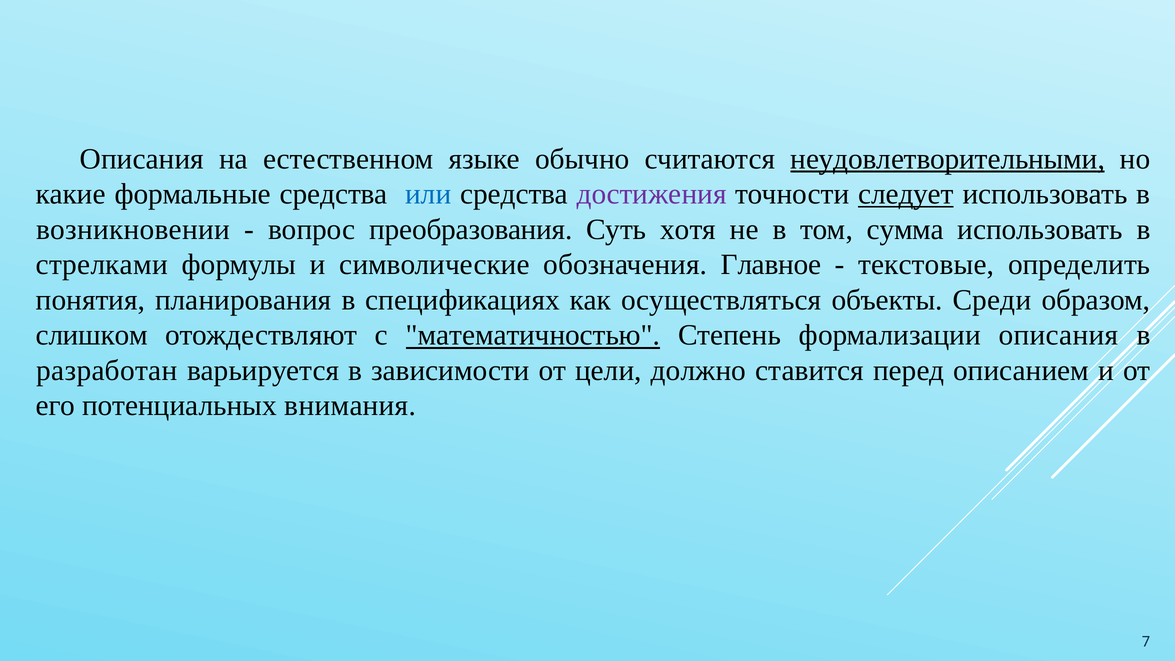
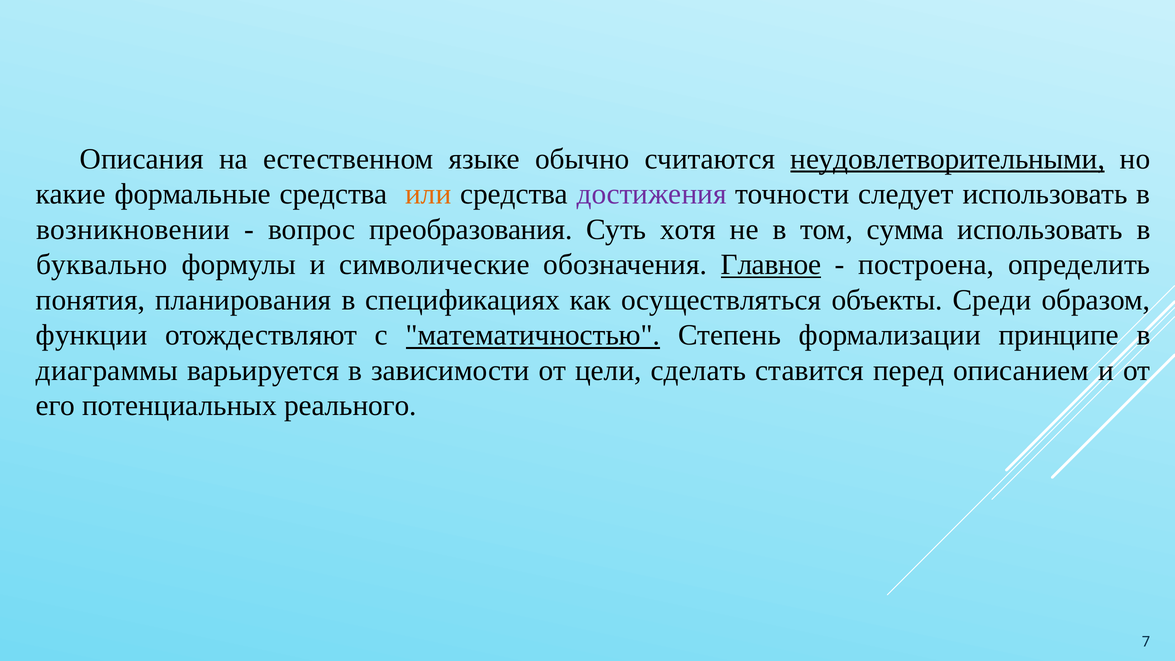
или colour: blue -> orange
следует underline: present -> none
стрелками: стрелками -> буквально
Главное underline: none -> present
текстовые: текстовые -> построена
слишком: слишком -> функции
формализации описания: описания -> принципе
разработан: разработан -> диаграммы
должно: должно -> сделать
внимания: внимания -> реального
